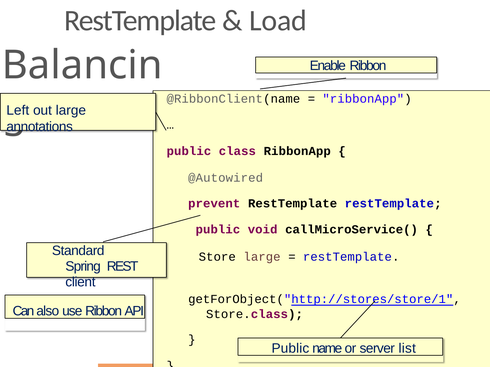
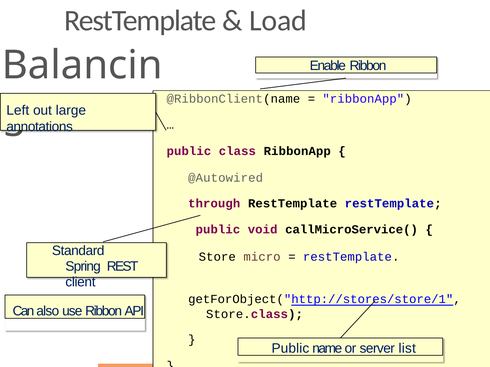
prevent: prevent -> through
Store large: large -> micro
